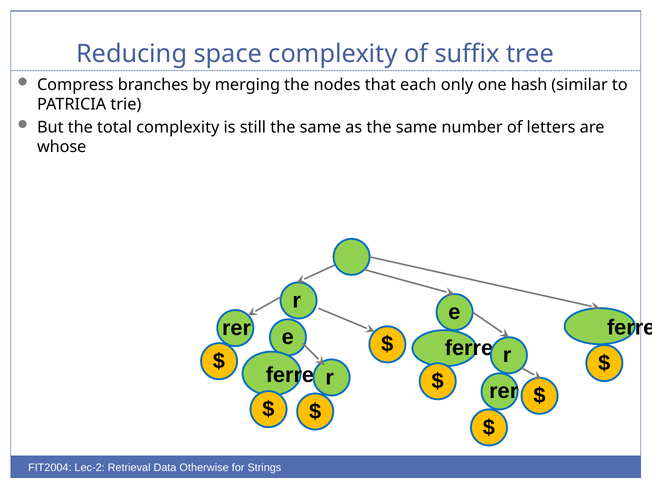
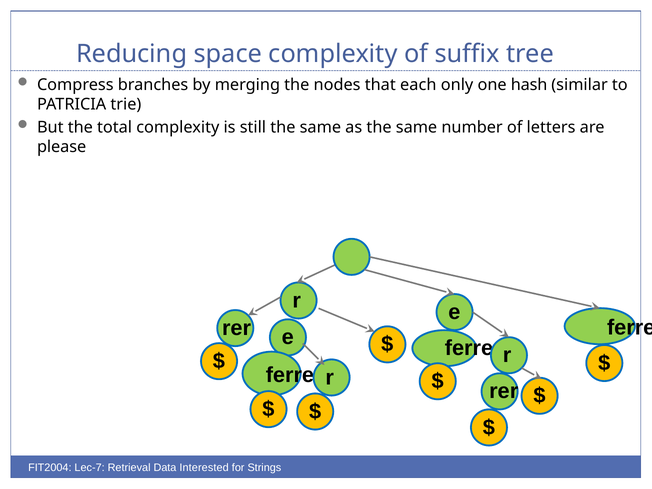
whose: whose -> please
Lec-2: Lec-2 -> Lec-7
Otherwise: Otherwise -> Interested
